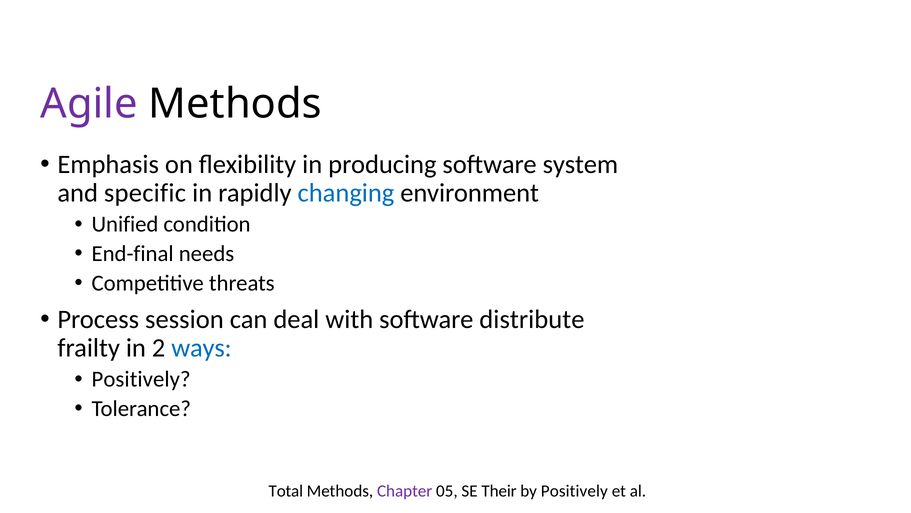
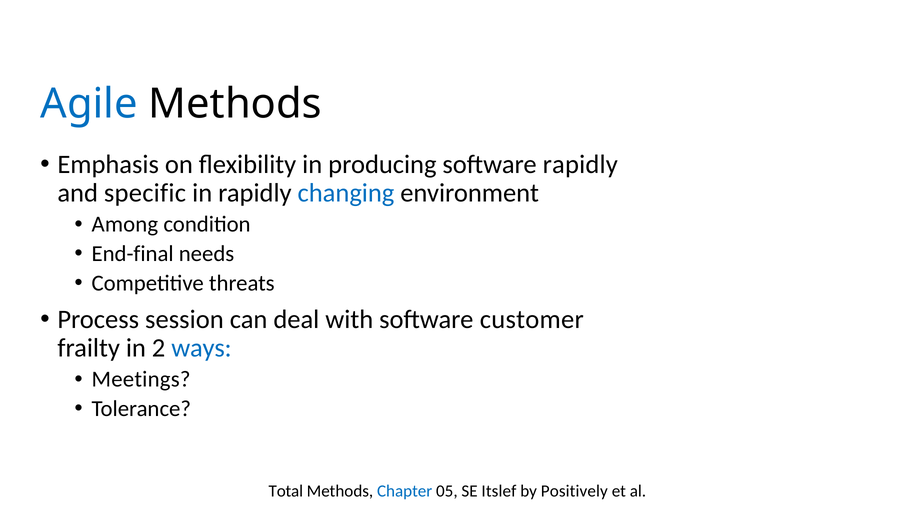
Agile colour: purple -> blue
software system: system -> rapidly
Unified: Unified -> Among
distribute: distribute -> customer
Positively at (141, 379): Positively -> Meetings
Chapter colour: purple -> blue
Their: Their -> Itslef
